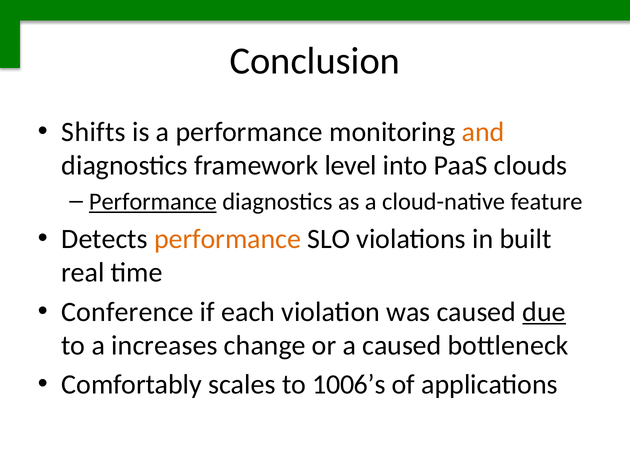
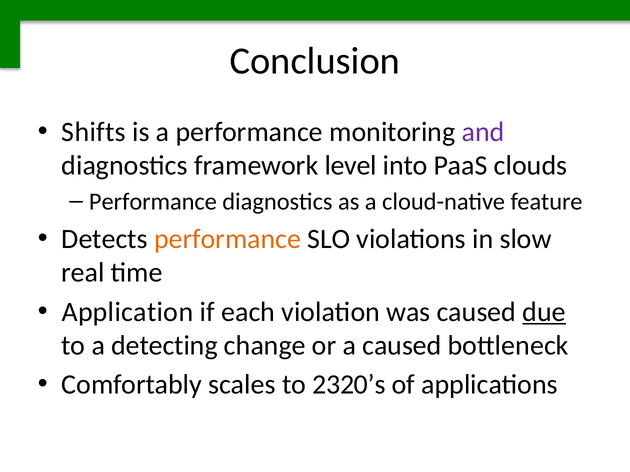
and colour: orange -> purple
Performance at (153, 202) underline: present -> none
built: built -> slow
Conference: Conference -> Application
increases: increases -> detecting
1006’s: 1006’s -> 2320’s
